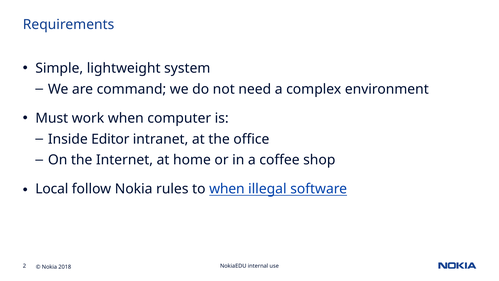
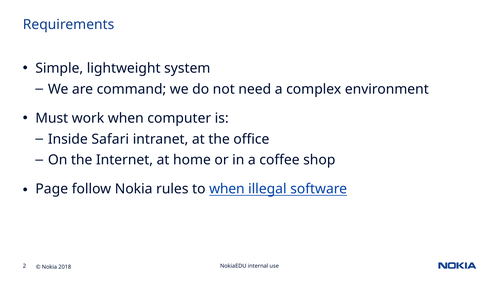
Editor: Editor -> Safari
Local: Local -> Page
